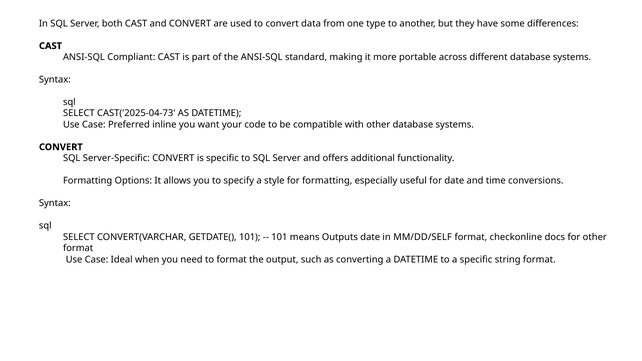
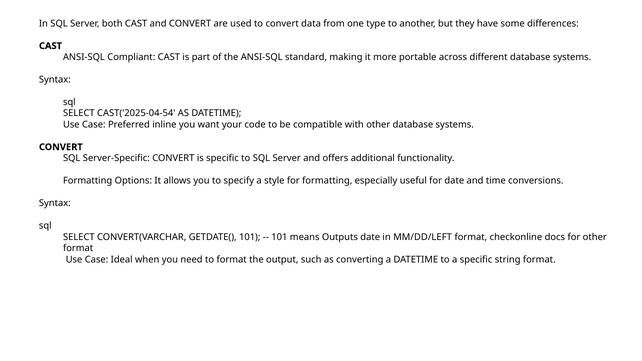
CAST('2025-04-73: CAST('2025-04-73 -> CAST('2025-04-54
MM/DD/SELF: MM/DD/SELF -> MM/DD/LEFT
